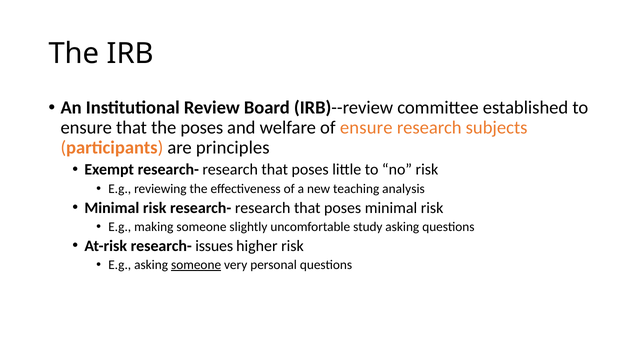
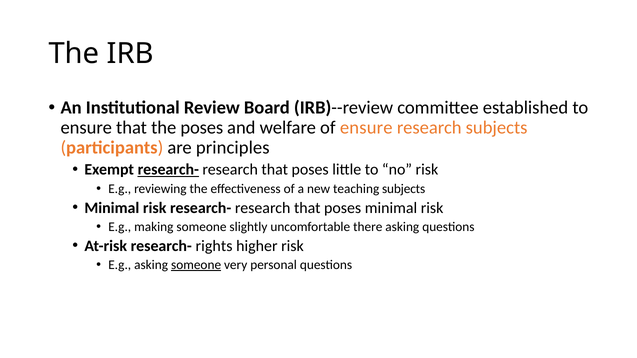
research- at (168, 170) underline: none -> present
teaching analysis: analysis -> subjects
study: study -> there
issues: issues -> rights
